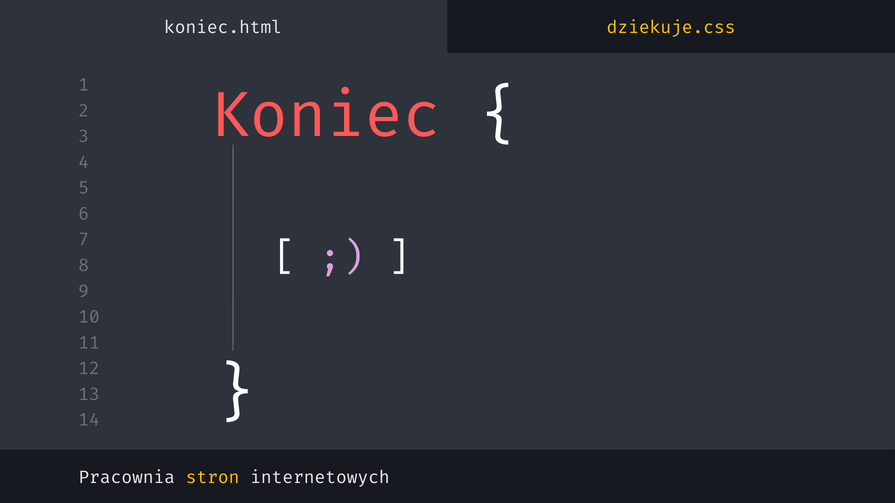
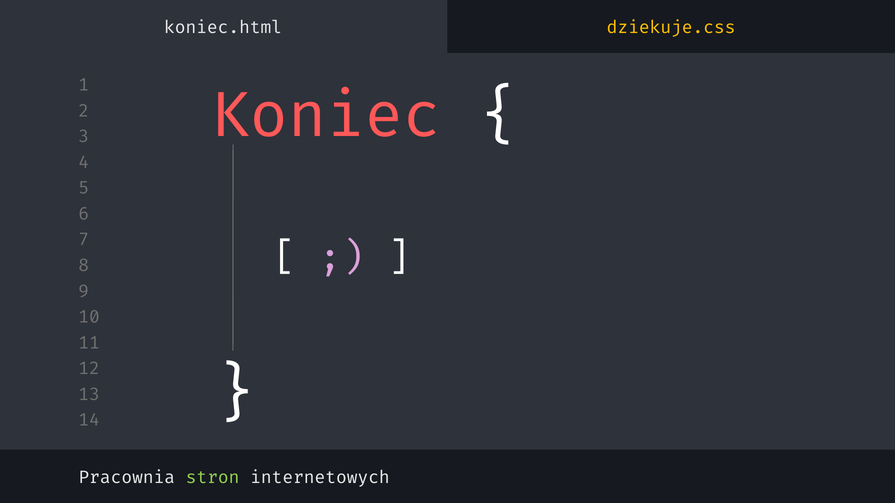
stron colour: yellow -> light green
